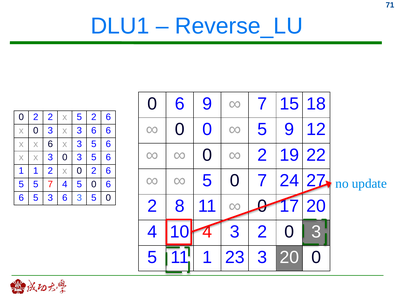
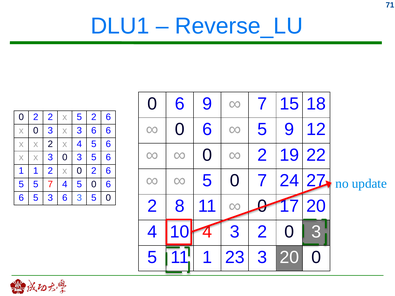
0 at (207, 130): 0 -> 6
x 6: 6 -> 2
3 at (79, 144): 3 -> 4
